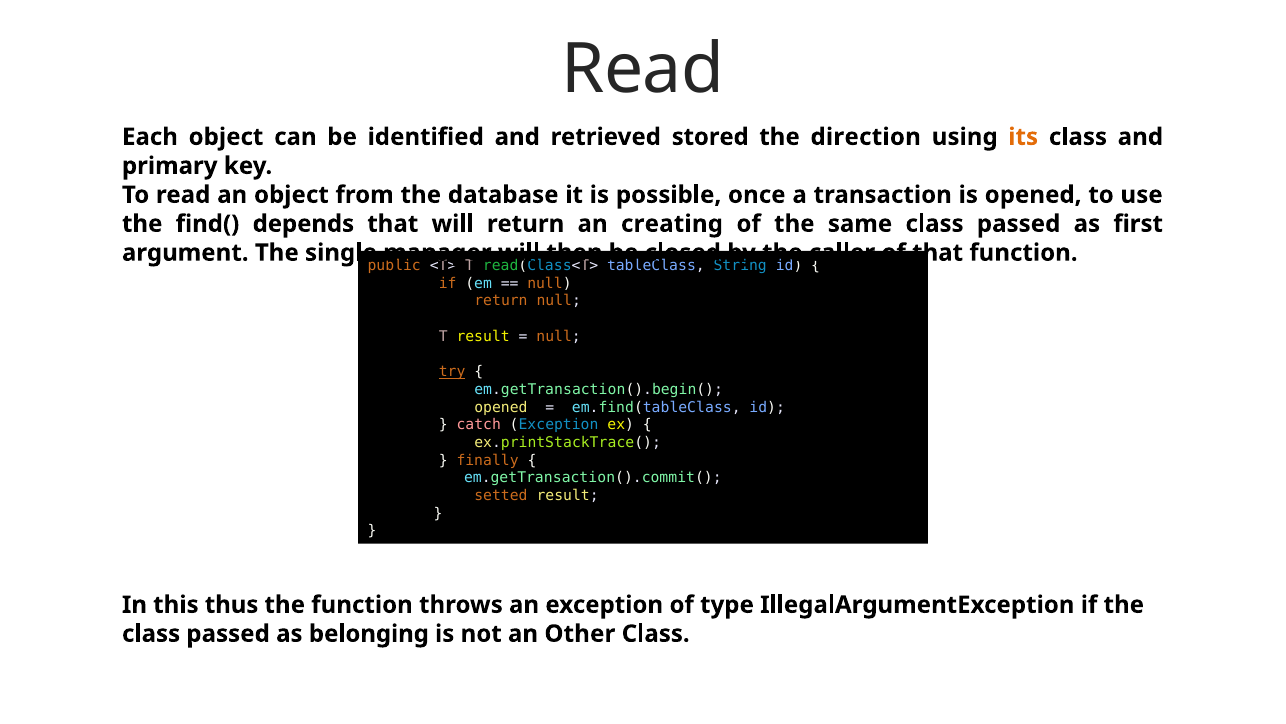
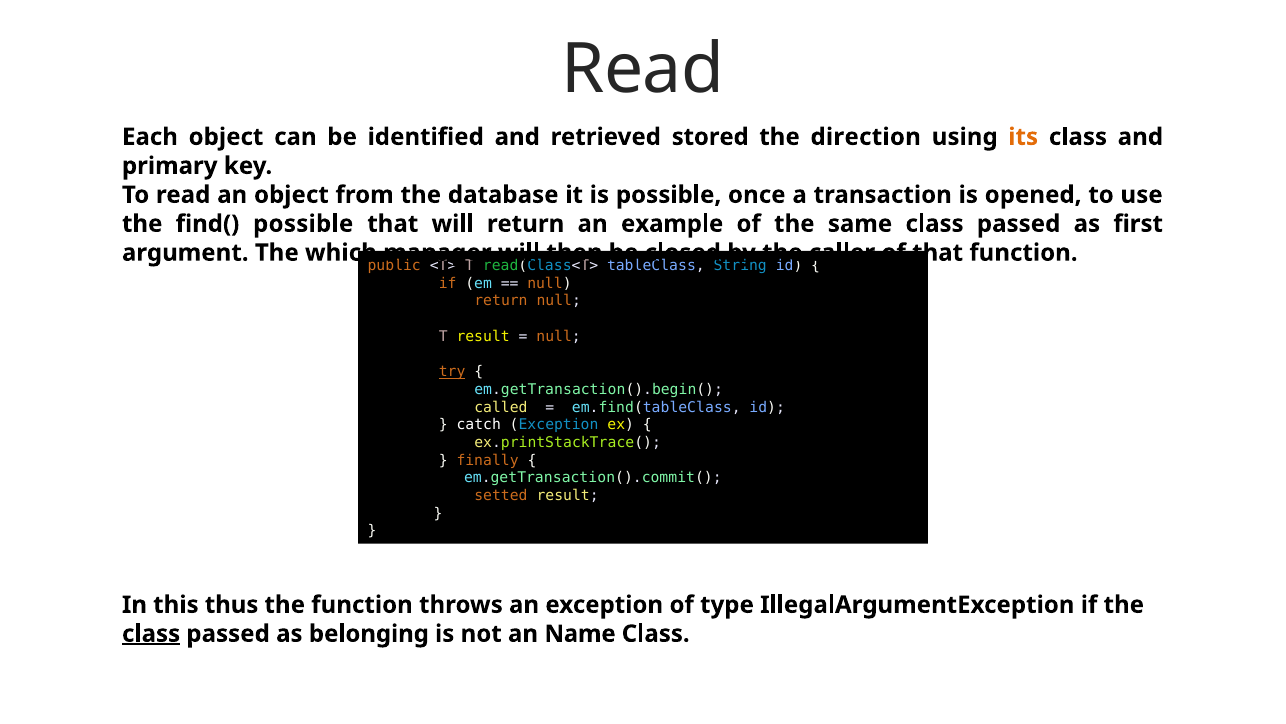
find( depends: depends -> possible
creating: creating -> example
single: single -> which
opened at (501, 407): opened -> called
catch colour: pink -> white
class at (151, 633) underline: none -> present
Other: Other -> Name
